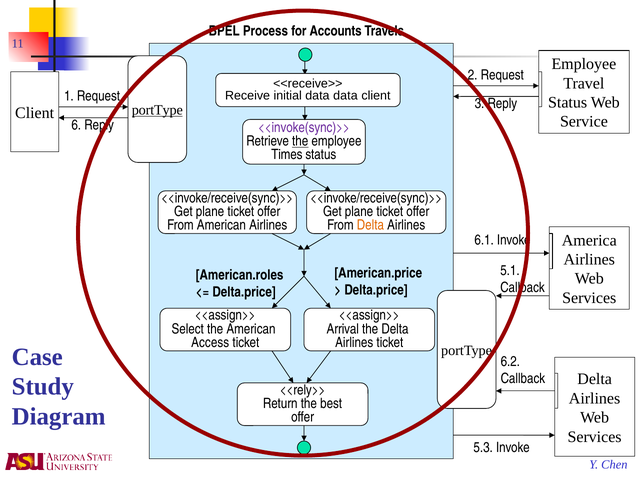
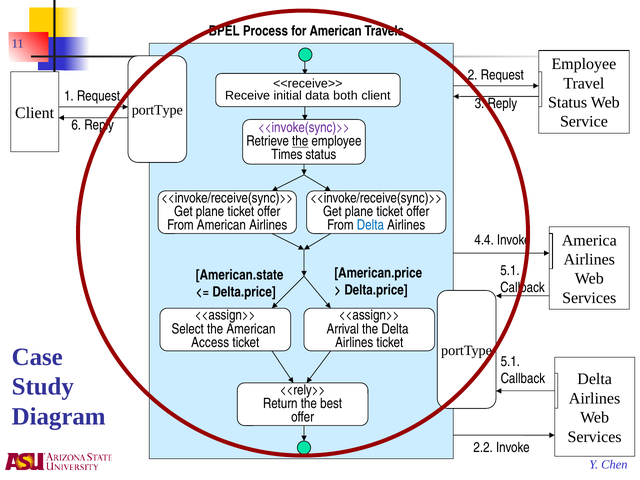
for Accounts: Accounts -> American
data data: data -> both
portType at (157, 110) underline: present -> none
Delta at (370, 225) colour: orange -> blue
6.1: 6.1 -> 4.4
American.roles: American.roles -> American.state
6.2 at (510, 361): 6.2 -> 5.1
5.3: 5.3 -> 2.2
